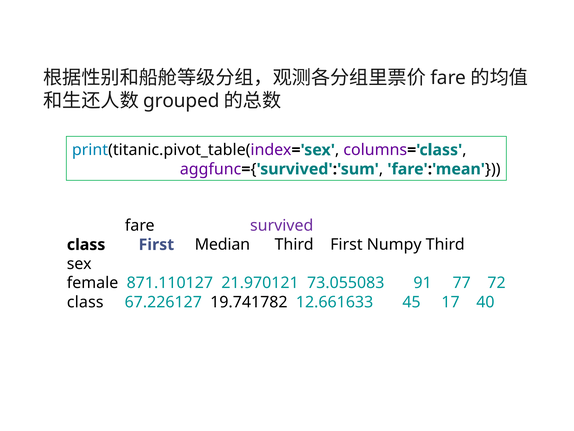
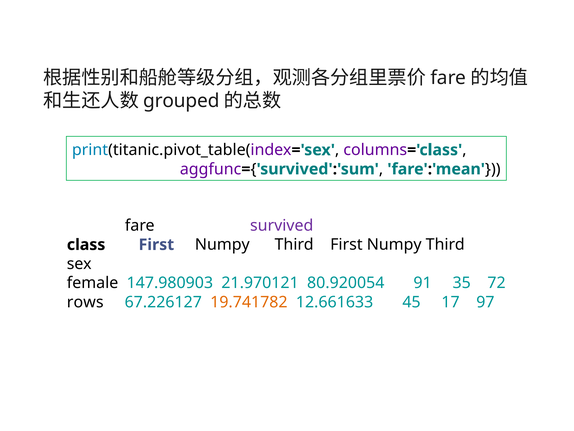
class First Median: Median -> Numpy
871.110127: 871.110127 -> 147.980903
73.055083: 73.055083 -> 80.920054
77: 77 -> 35
class at (85, 302): class -> rows
19.741782 colour: black -> orange
40: 40 -> 97
